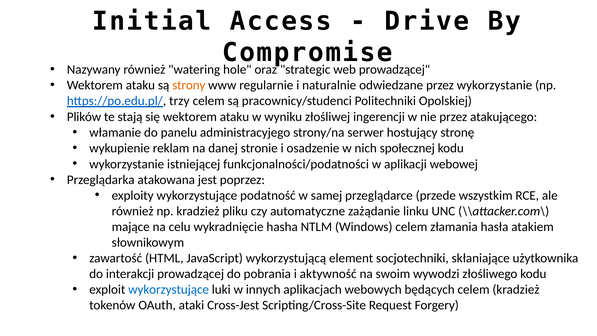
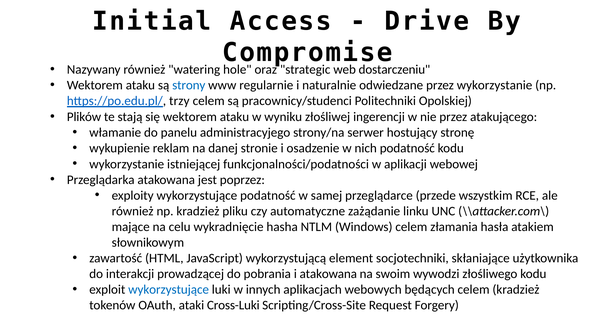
web prowadzącej: prowadzącej -> dostarczeniu
strony colour: orange -> blue
nich społecznej: społecznej -> podatność
i aktywność: aktywność -> atakowana
Cross-Jest: Cross-Jest -> Cross-Luki
